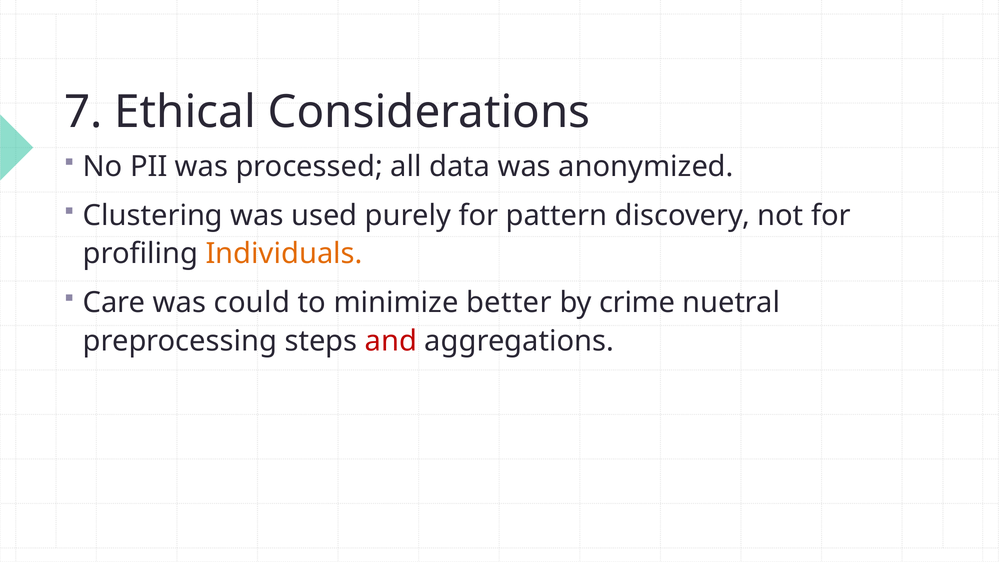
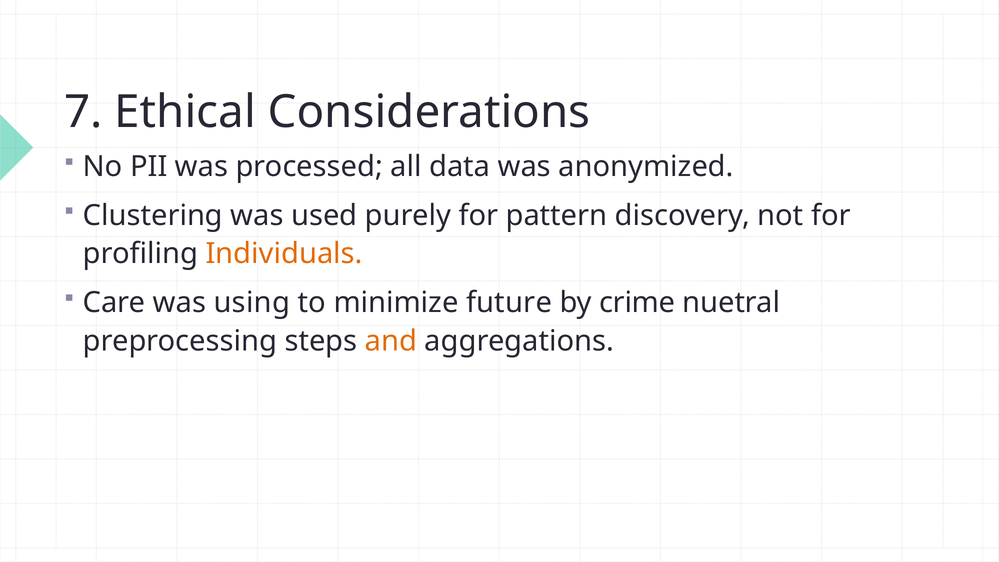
could: could -> using
better: better -> future
and colour: red -> orange
